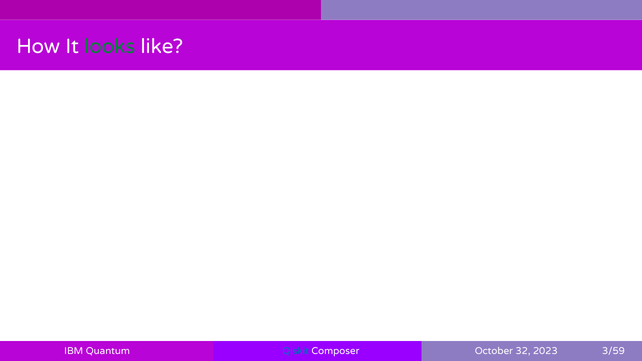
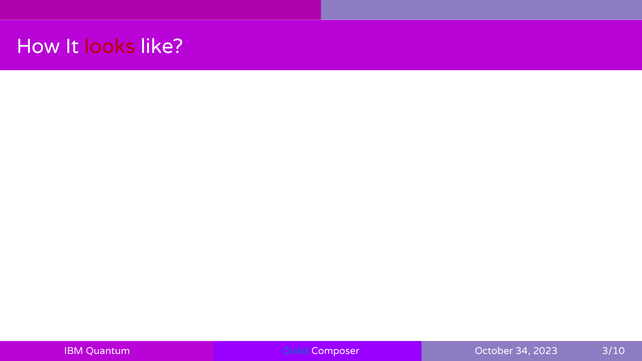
looks colour: green -> red
32: 32 -> 34
3/59: 3/59 -> 3/10
